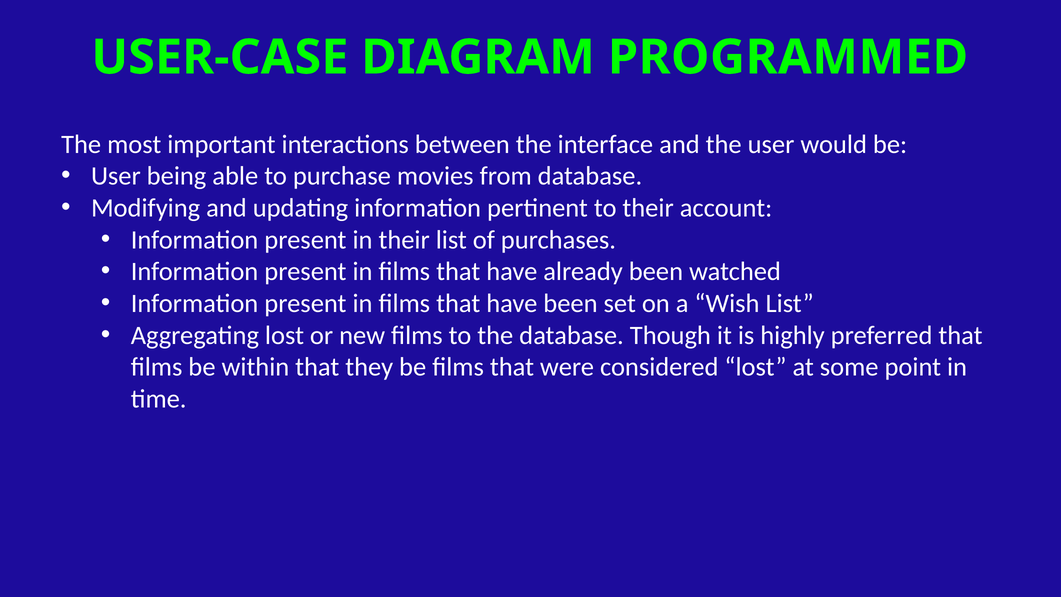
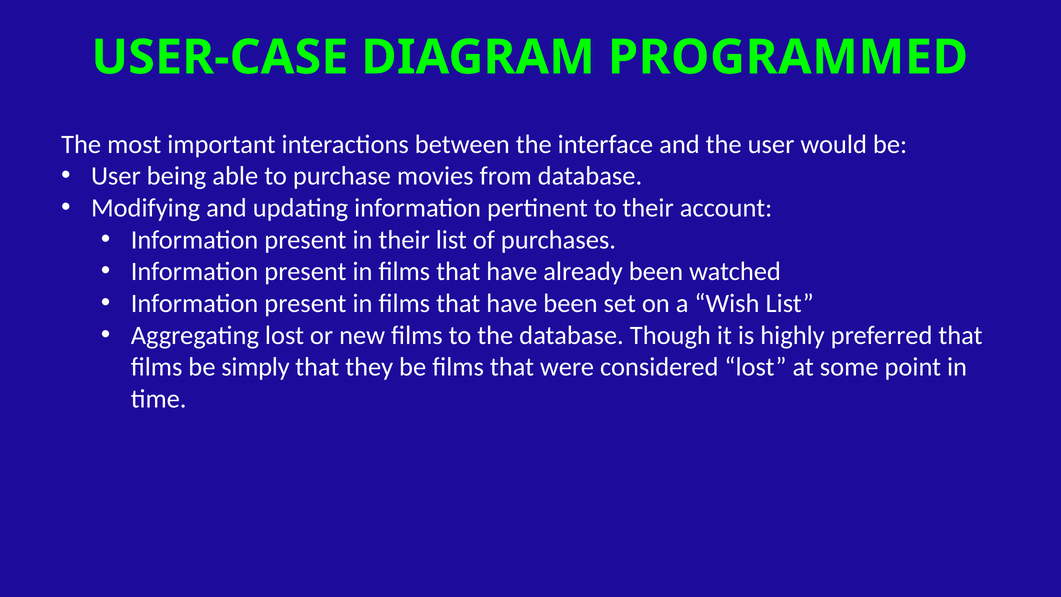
within: within -> simply
